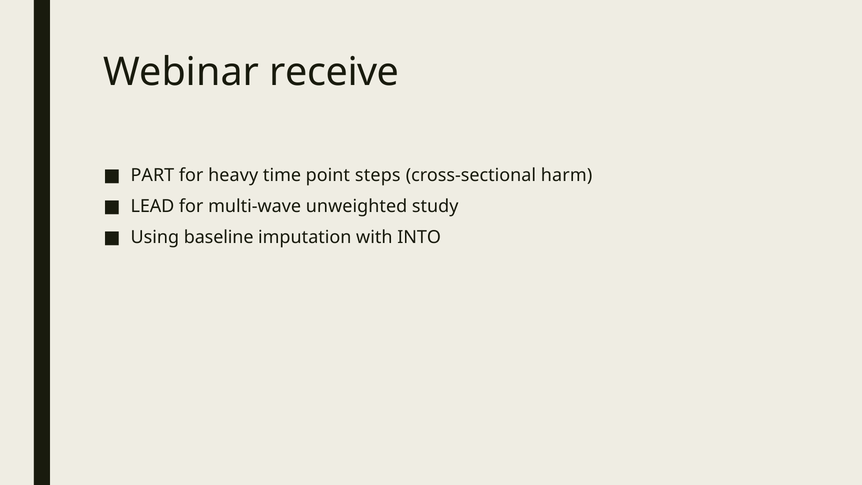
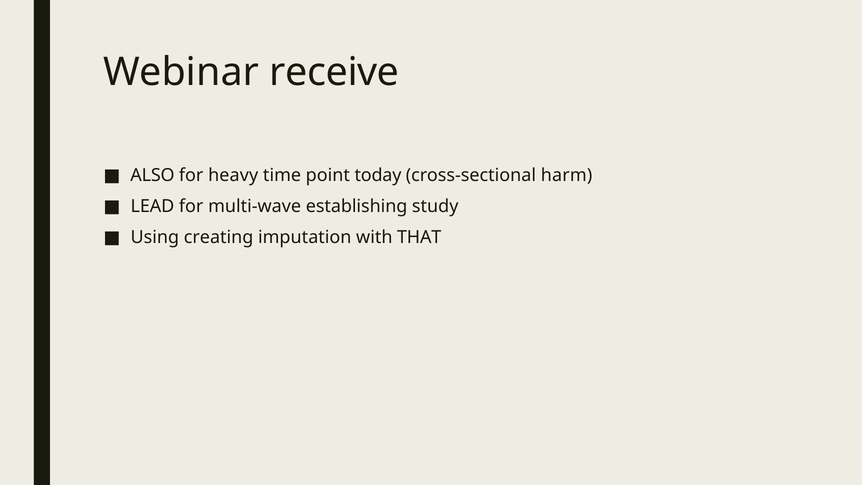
PART: PART -> ALSO
steps: steps -> today
unweighted: unweighted -> establishing
baseline: baseline -> creating
INTO: INTO -> THAT
